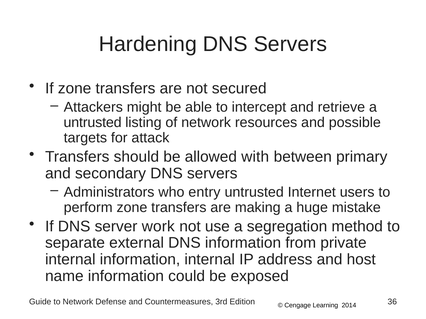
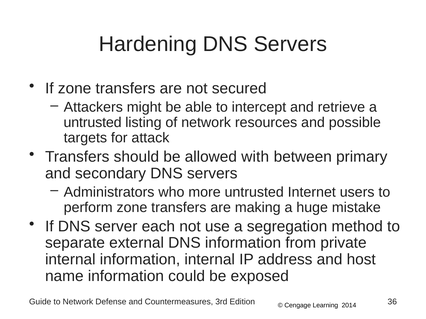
entry: entry -> more
work: work -> each
